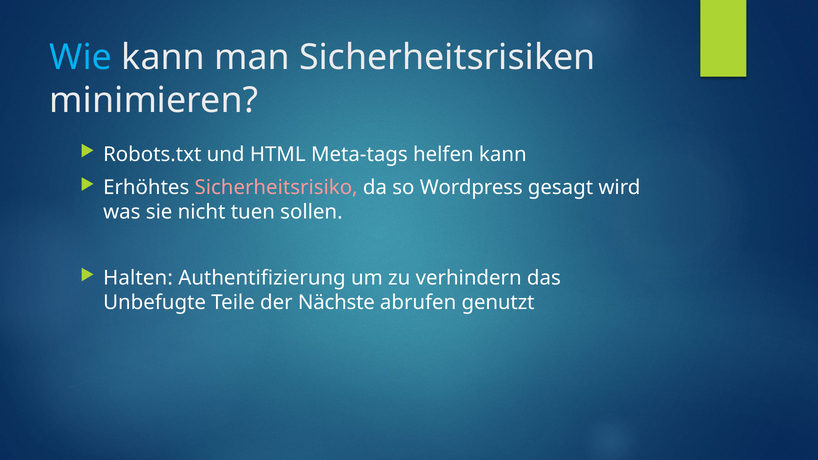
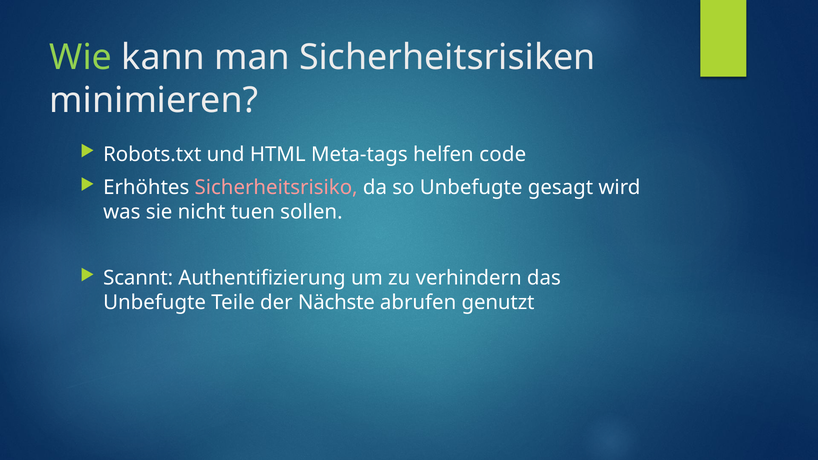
Wie colour: light blue -> light green
helfen kann: kann -> code
so Wordpress: Wordpress -> Unbefugte
Halten: Halten -> Scannt
